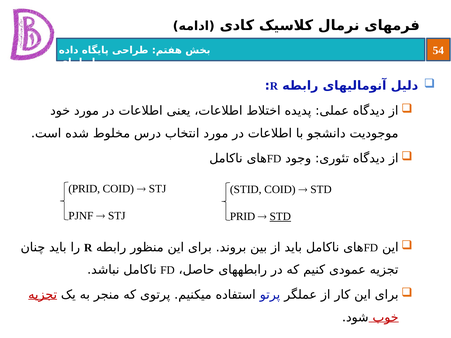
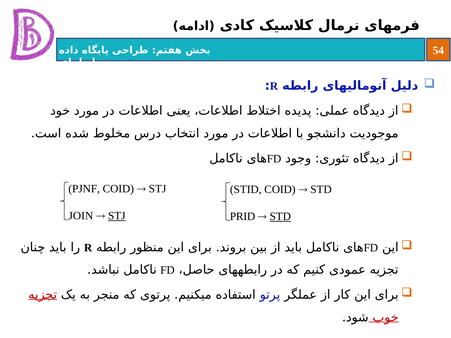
PRID at (84, 189): PRID -> PJNF
PJNF: PJNF -> JOIN
STJ at (117, 216) underline: none -> present
